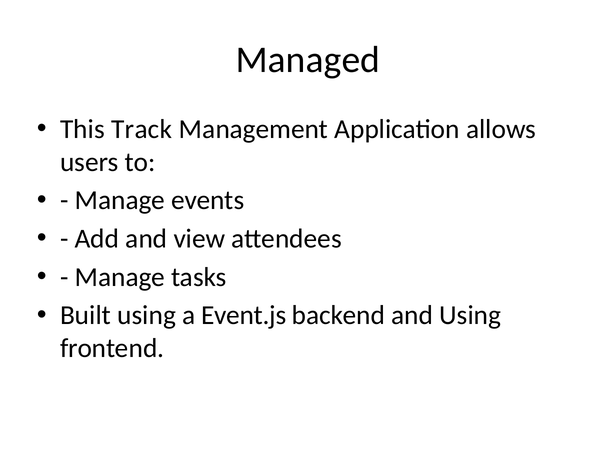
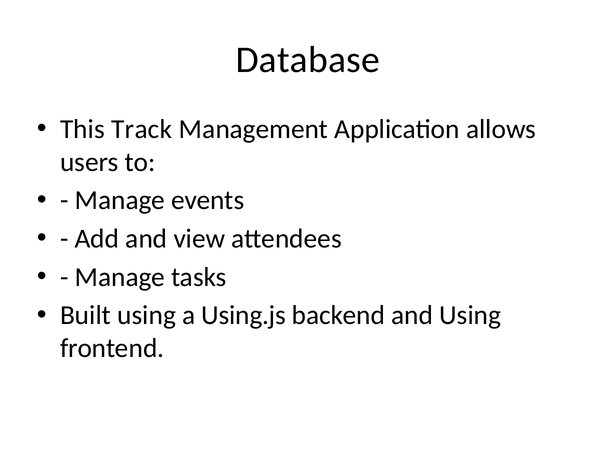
Managed: Managed -> Database
Event.js: Event.js -> Using.js
